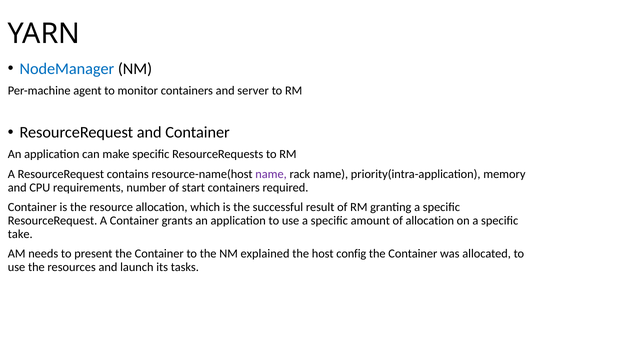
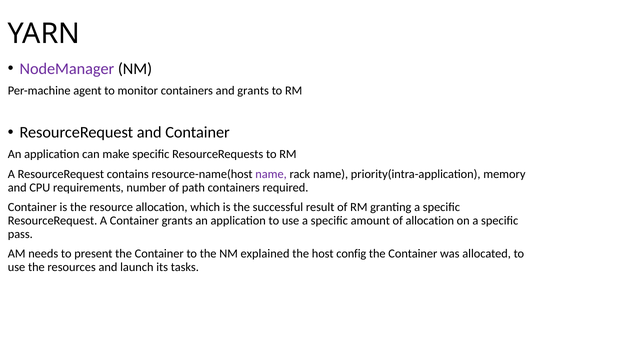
NodeManager colour: blue -> purple
and server: server -> grants
start: start -> path
take: take -> pass
